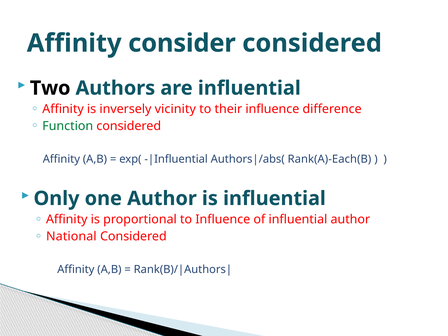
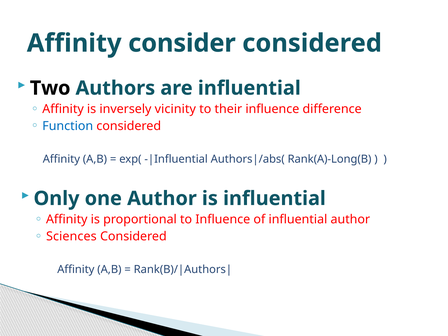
Function colour: green -> blue
Rank(A)-Each(B: Rank(A)-Each(B -> Rank(A)-Long(B
National: National -> Sciences
